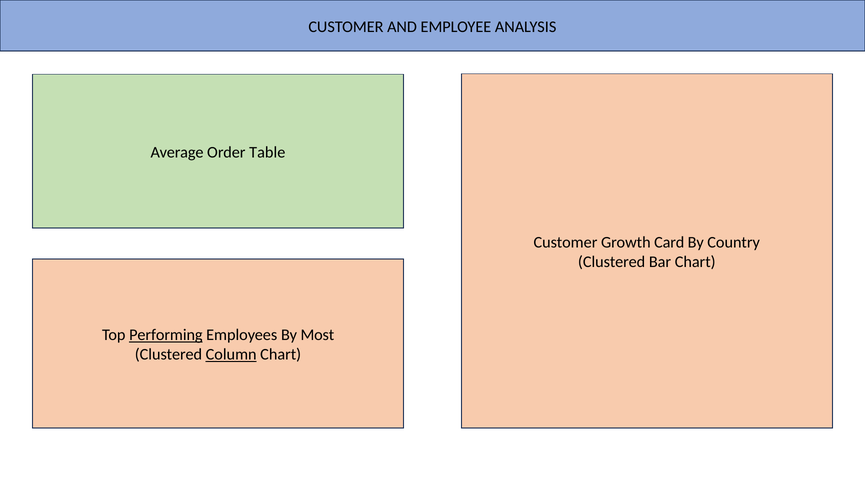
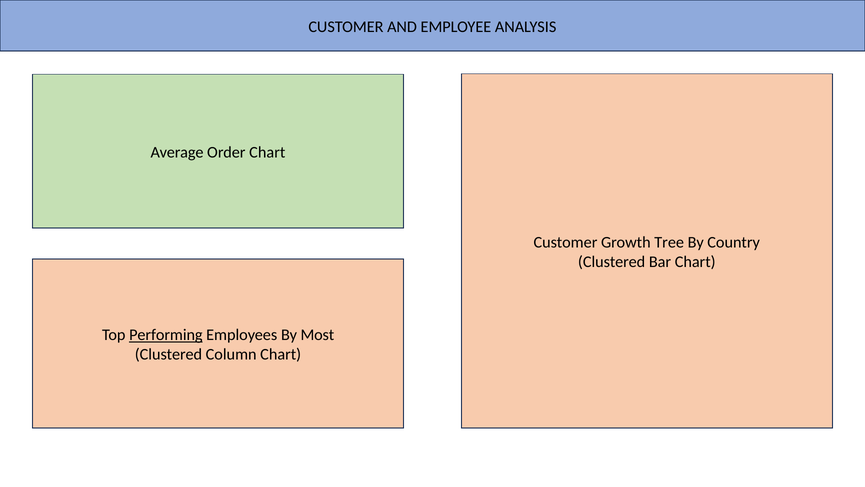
Order Table: Table -> Chart
Card: Card -> Tree
Column underline: present -> none
